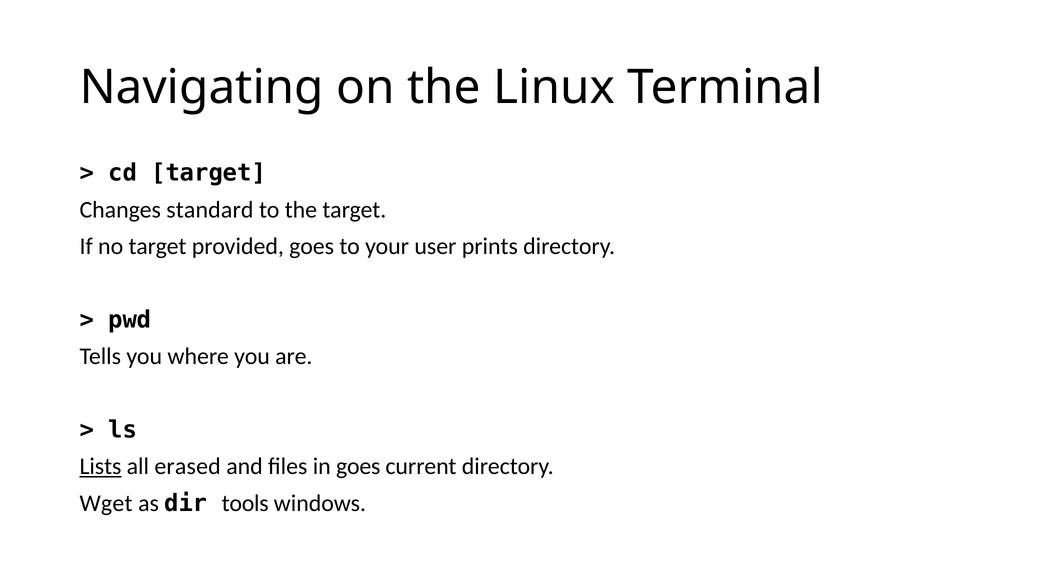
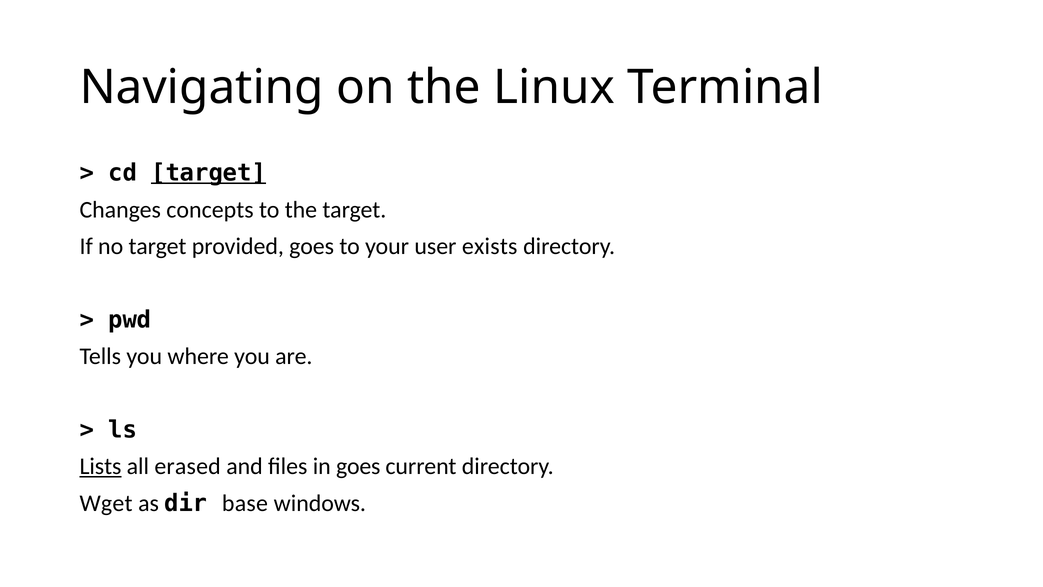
target at (209, 173) underline: none -> present
standard: standard -> concepts
prints: prints -> exists
tools: tools -> base
